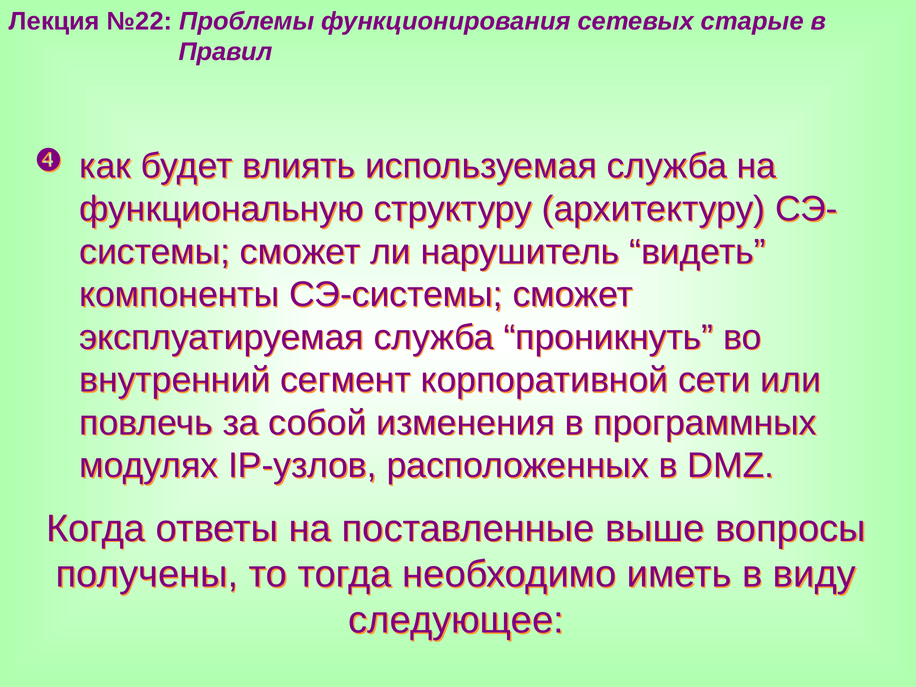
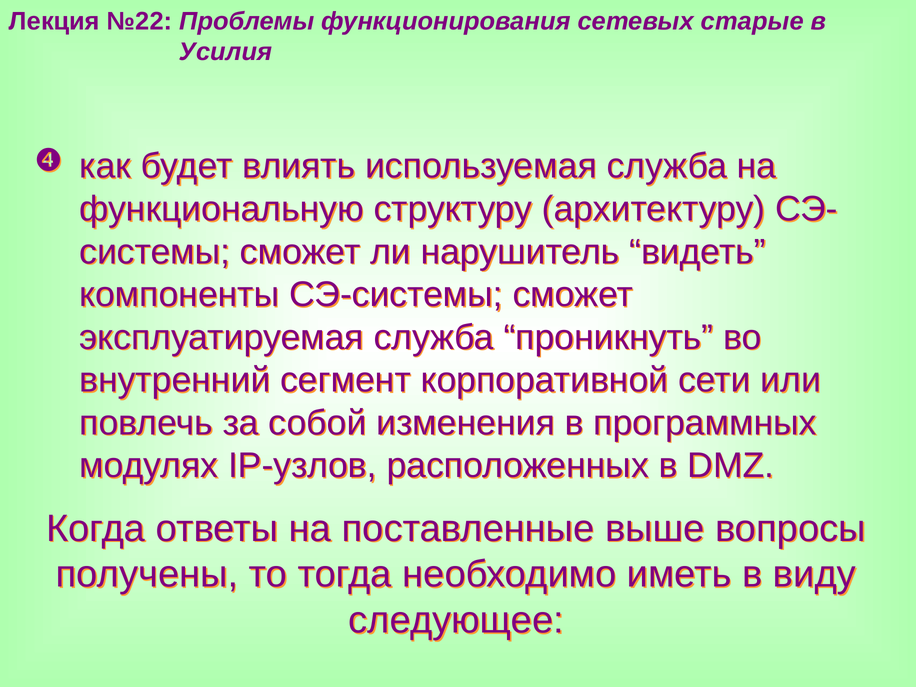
Правил: Правил -> Усилия
